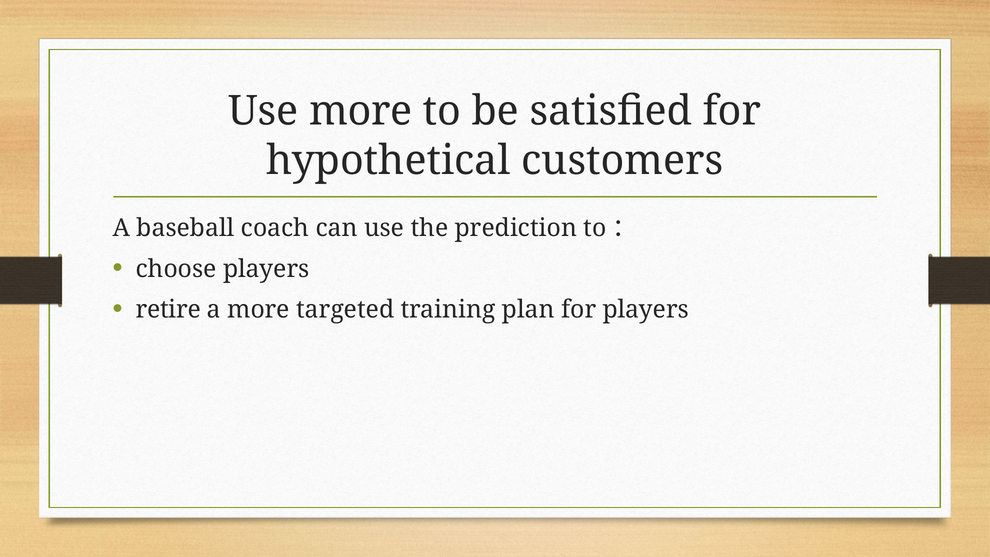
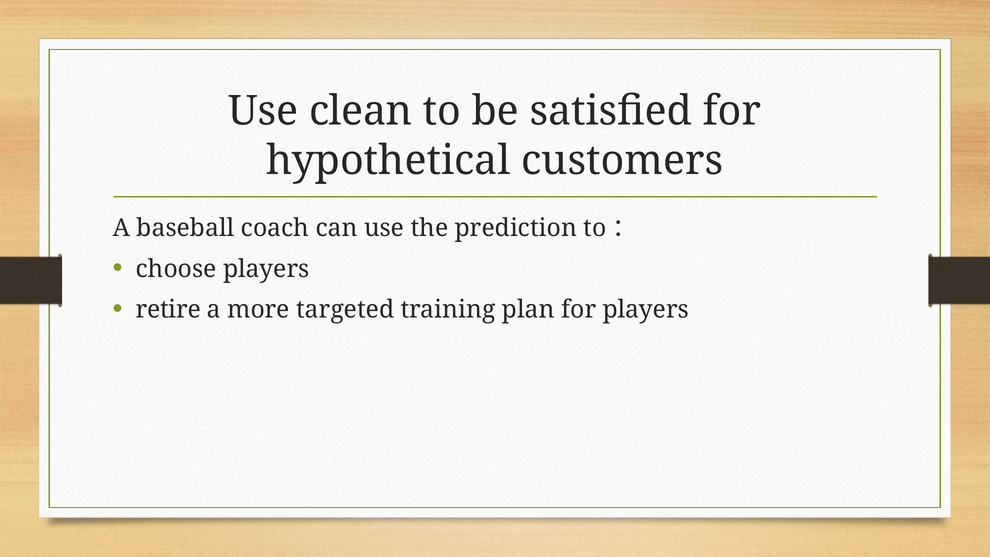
Use more: more -> clean
